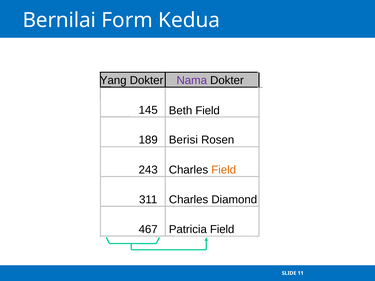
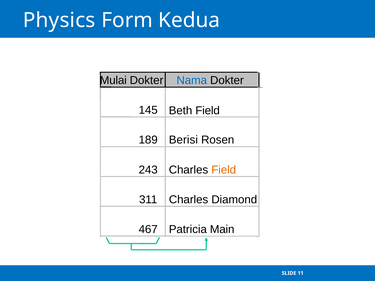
Bernilai: Bernilai -> Physics
Yang: Yang -> Mulai
Nama colour: purple -> blue
Patricia Field: Field -> Main
